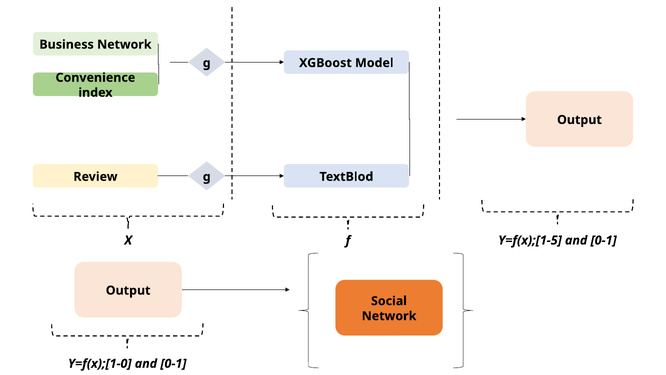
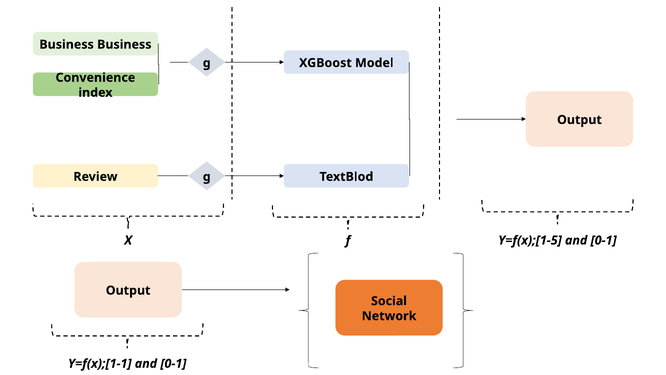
Business Network: Network -> Business
Y=f(x);[1-0: Y=f(x);[1-0 -> Y=f(x);[1-1
